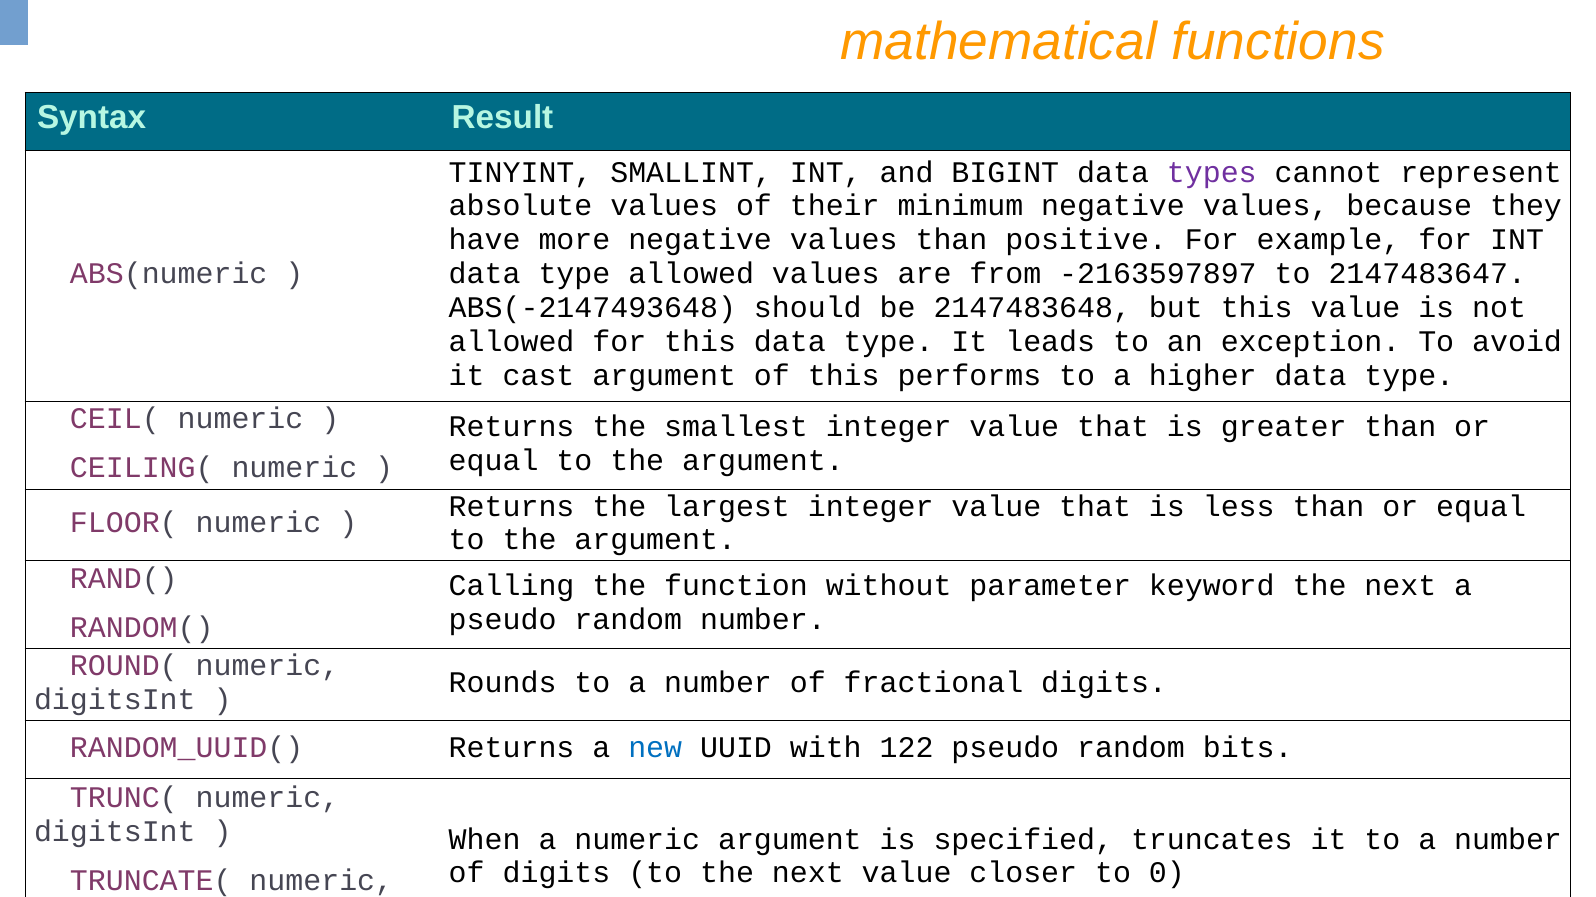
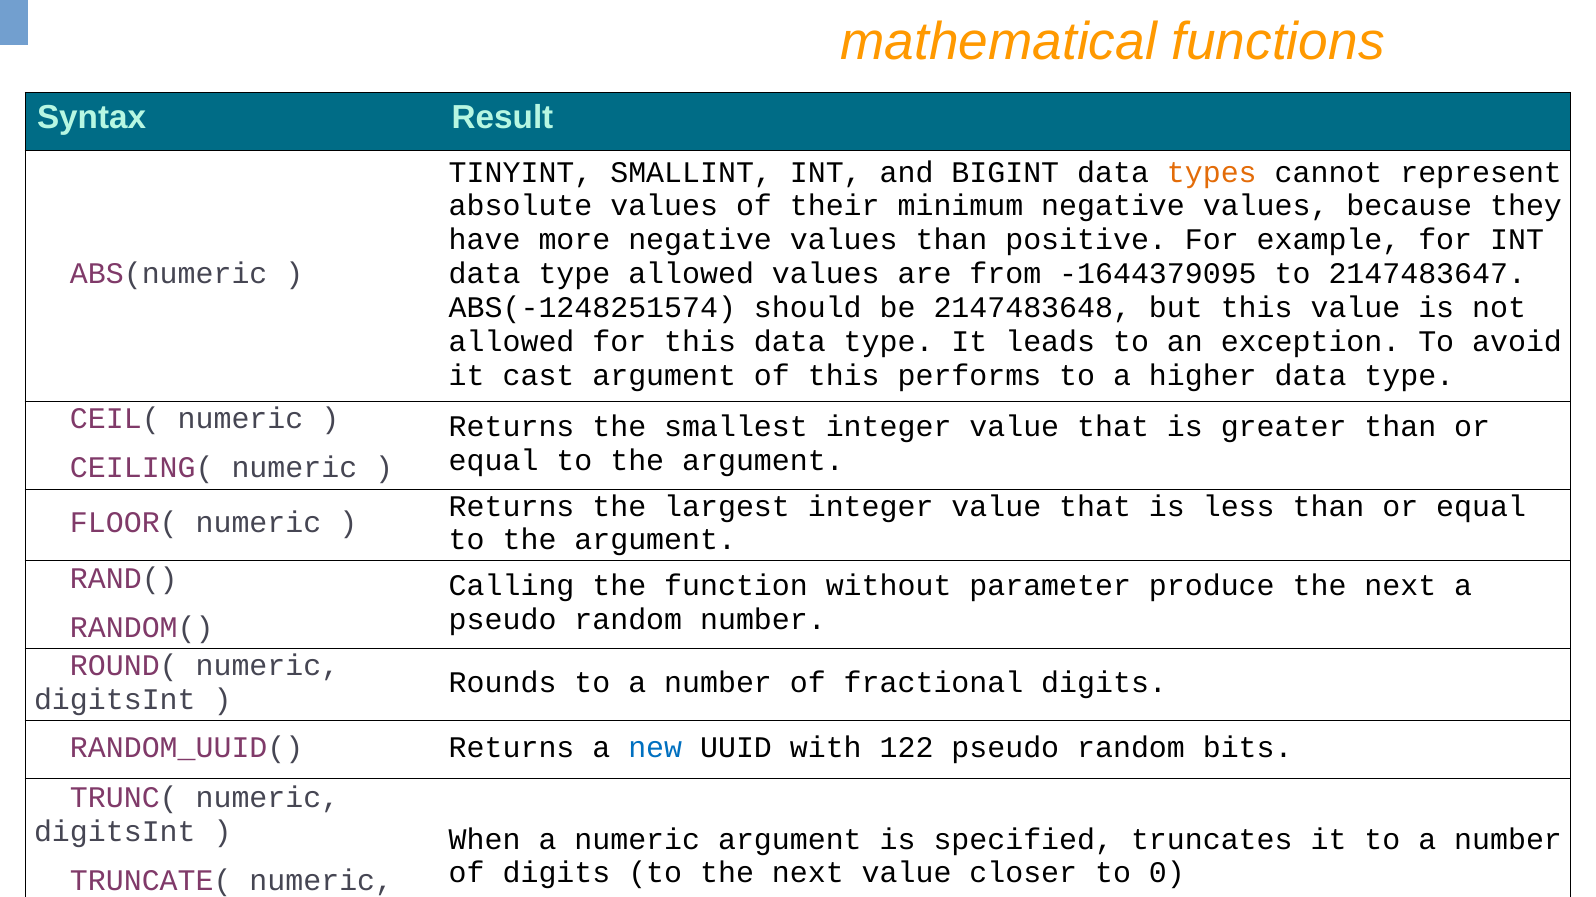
types colour: purple -> orange
-2163597897: -2163597897 -> -1644379095
ABS(-2147493648: ABS(-2147493648 -> ABS(-1248251574
keyword: keyword -> produce
